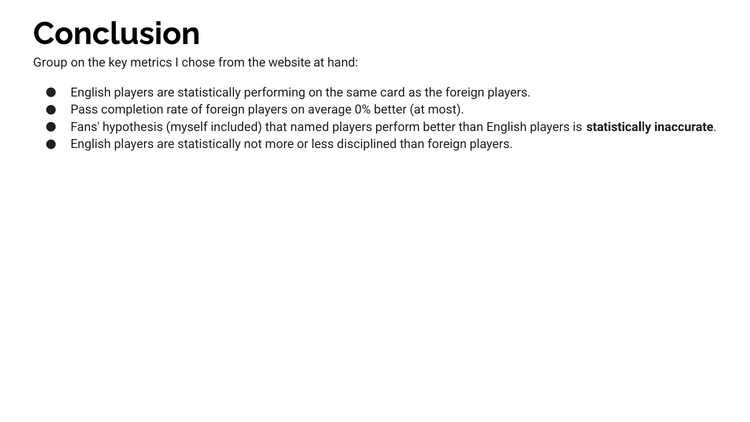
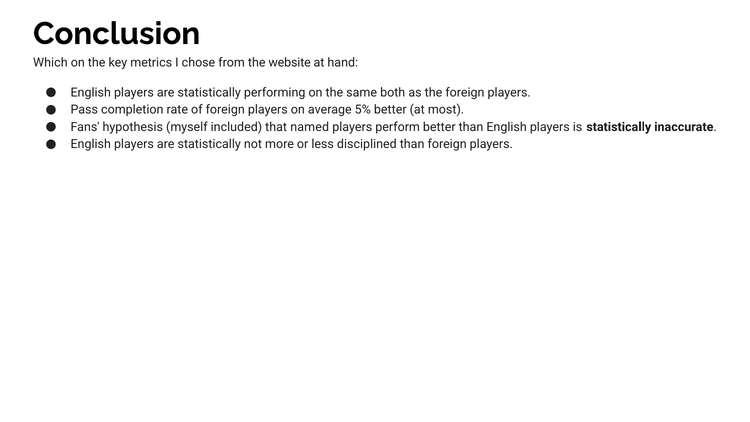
Group: Group -> Which
card: card -> both
0%: 0% -> 5%
